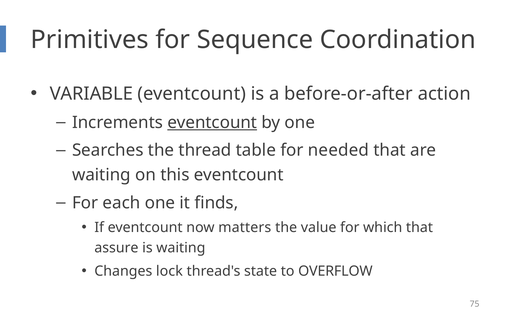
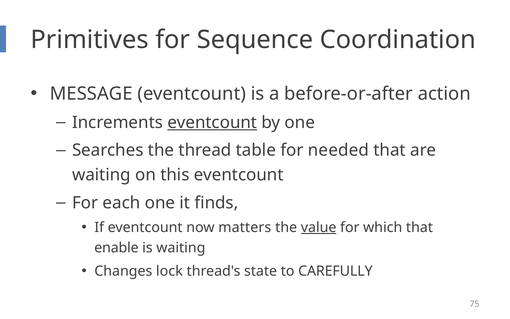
VARIABLE: VARIABLE -> MESSAGE
value underline: none -> present
assure: assure -> enable
OVERFLOW: OVERFLOW -> CAREFULLY
